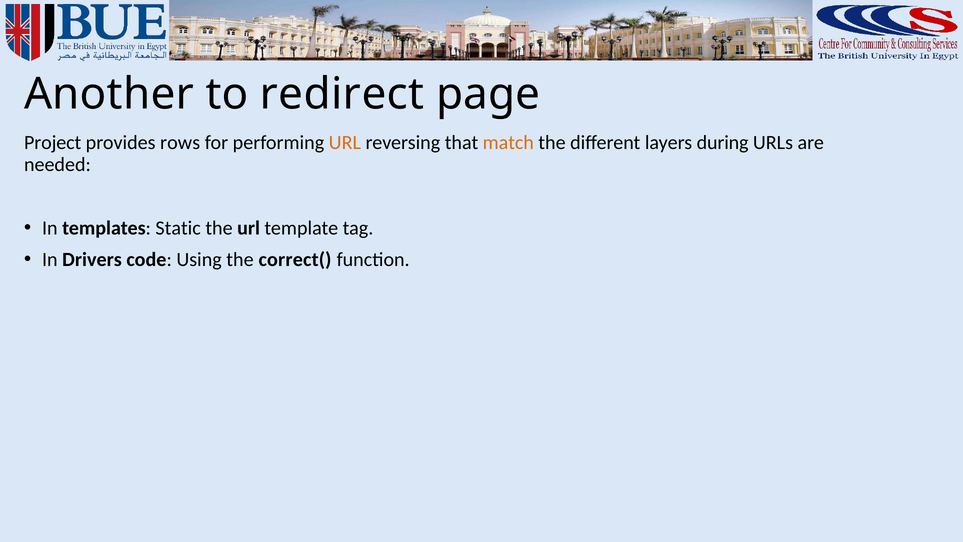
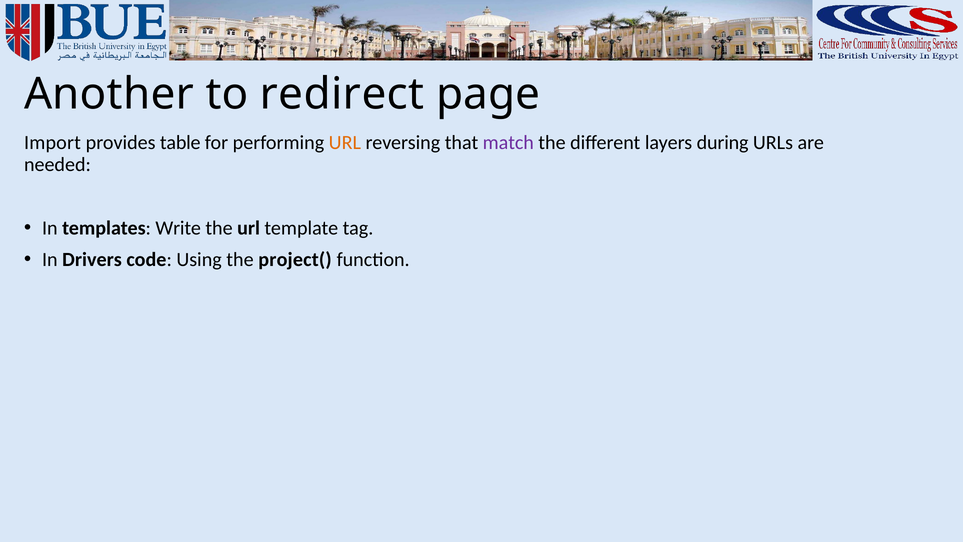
Project: Project -> Import
rows: rows -> table
match colour: orange -> purple
Static: Static -> Write
correct(: correct( -> project(
